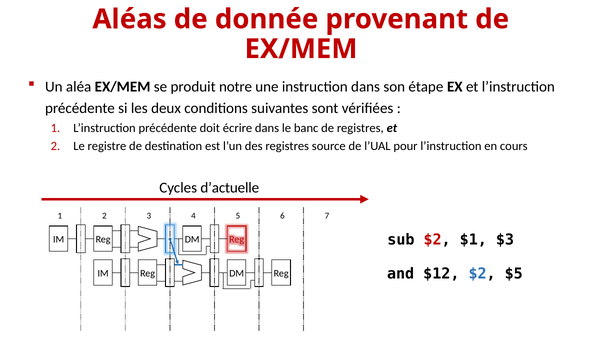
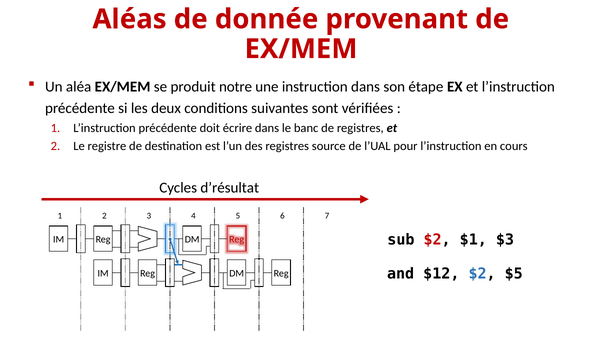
d’actuelle: d’actuelle -> d’résultat
